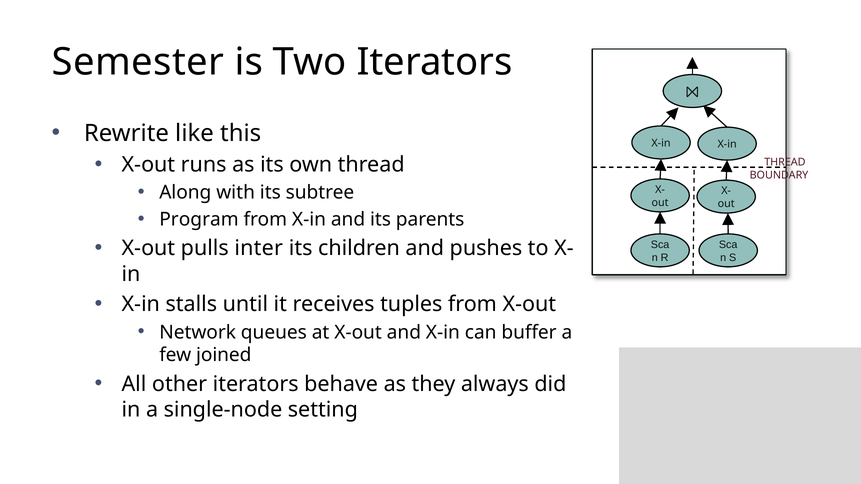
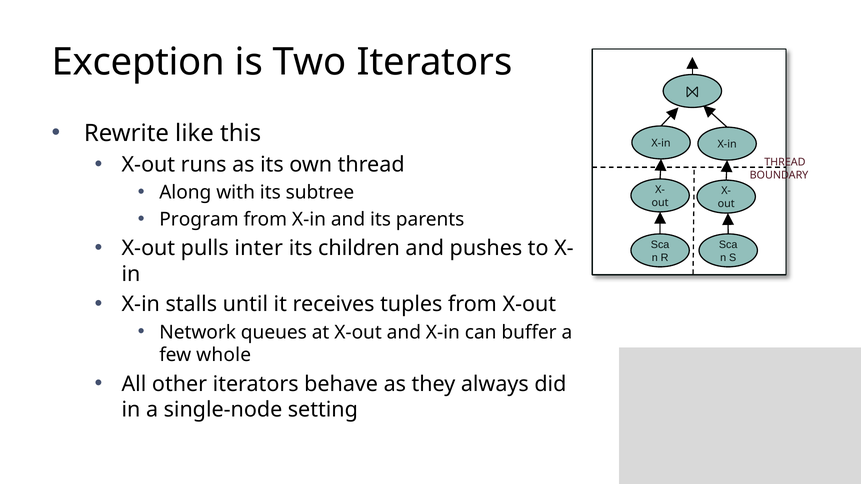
Semester: Semester -> Exception
joined: joined -> whole
